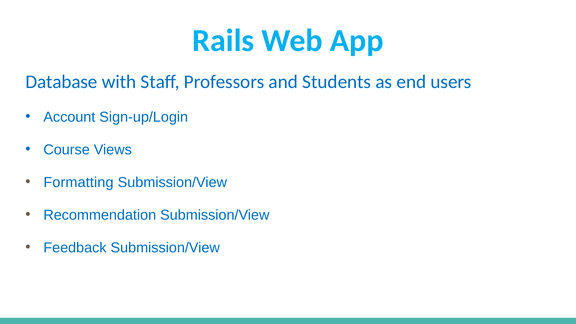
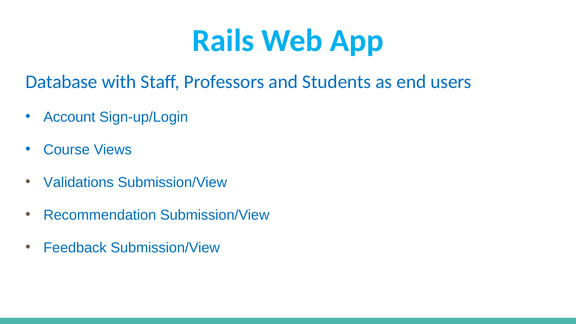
Formatting: Formatting -> Validations
